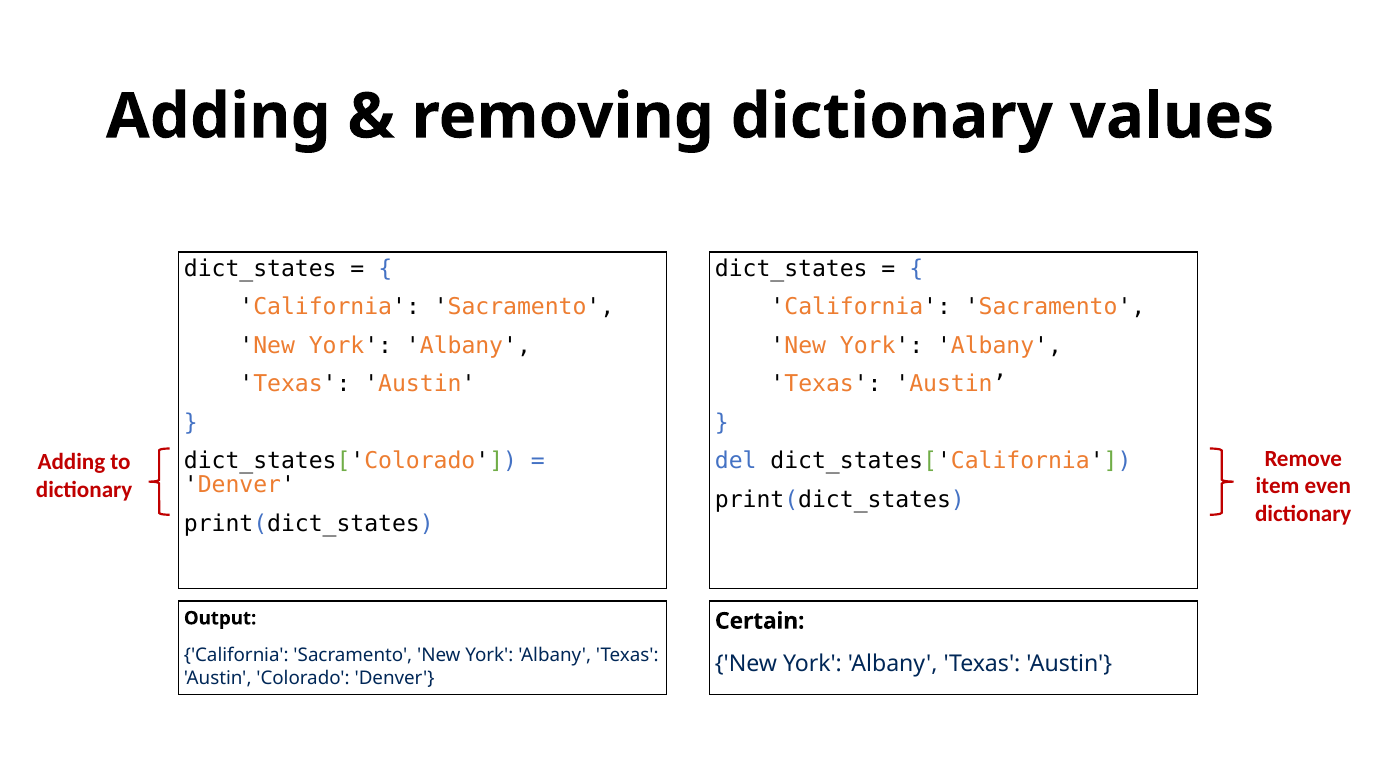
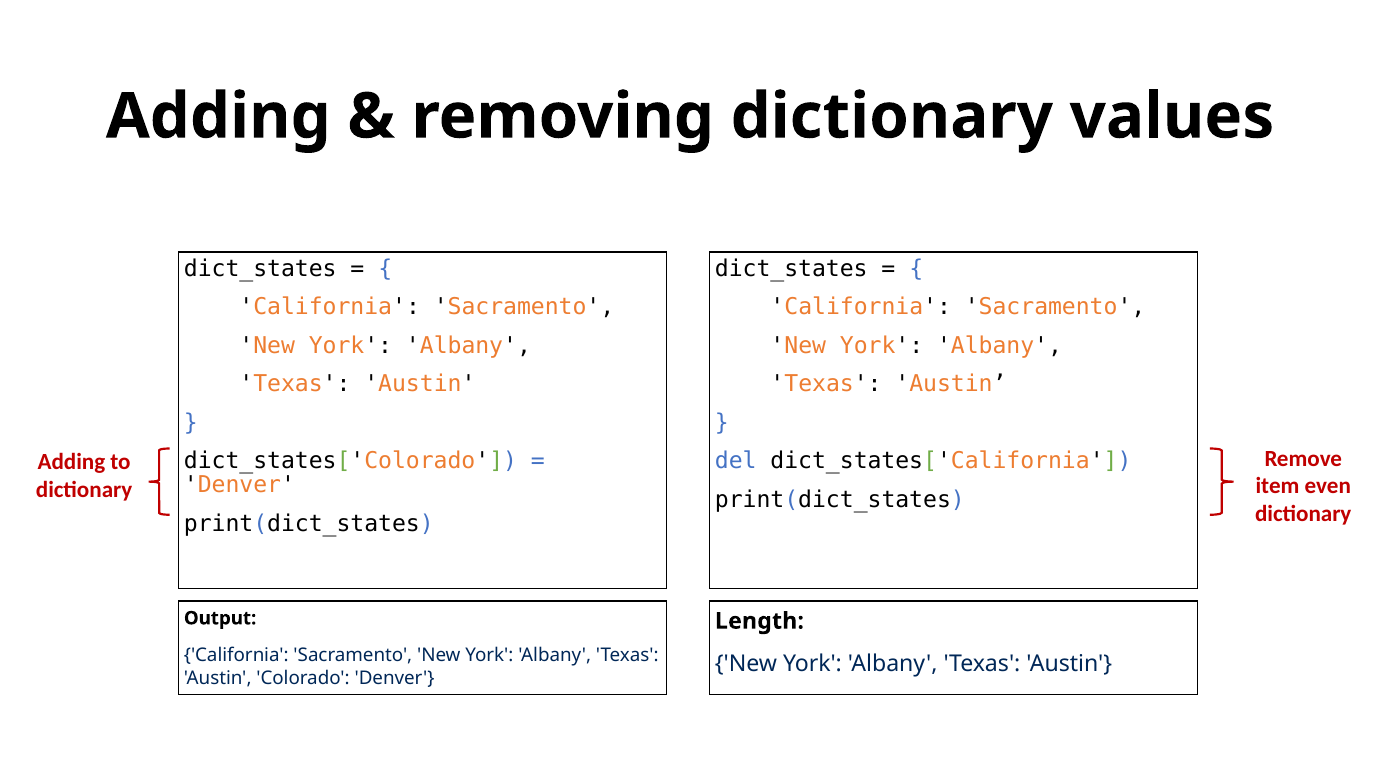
Certain: Certain -> Length
